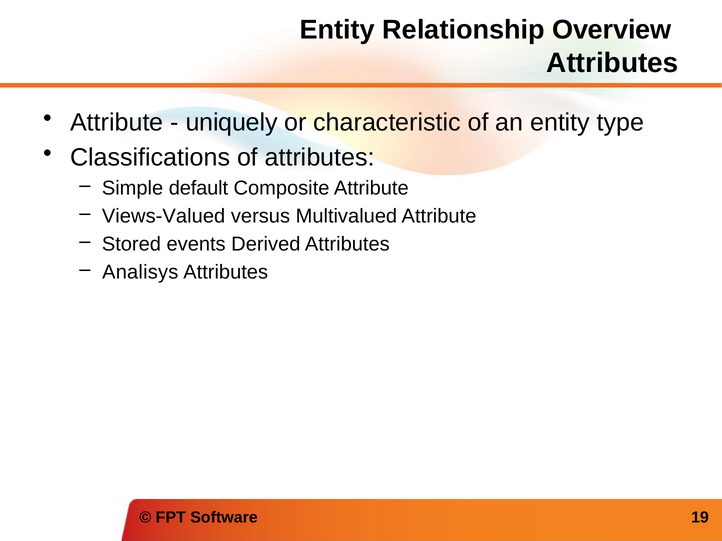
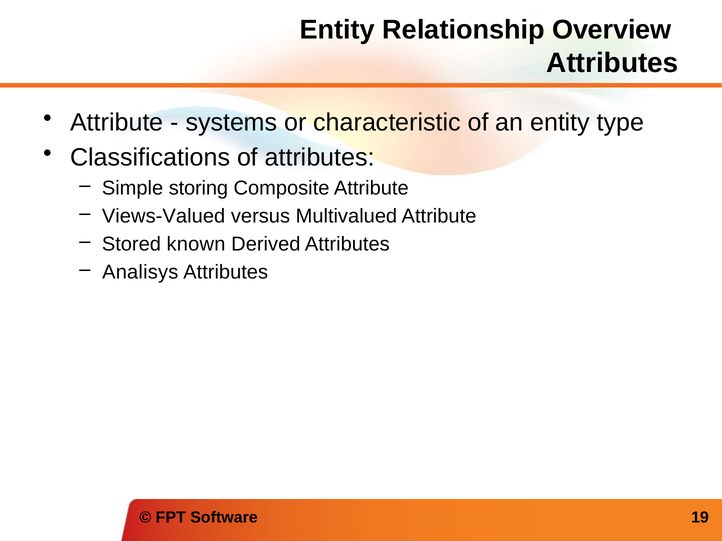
uniquely: uniquely -> systems
default: default -> storing
events: events -> known
